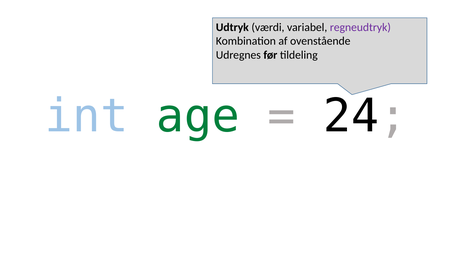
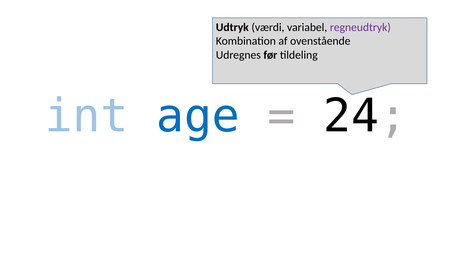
age colour: green -> blue
